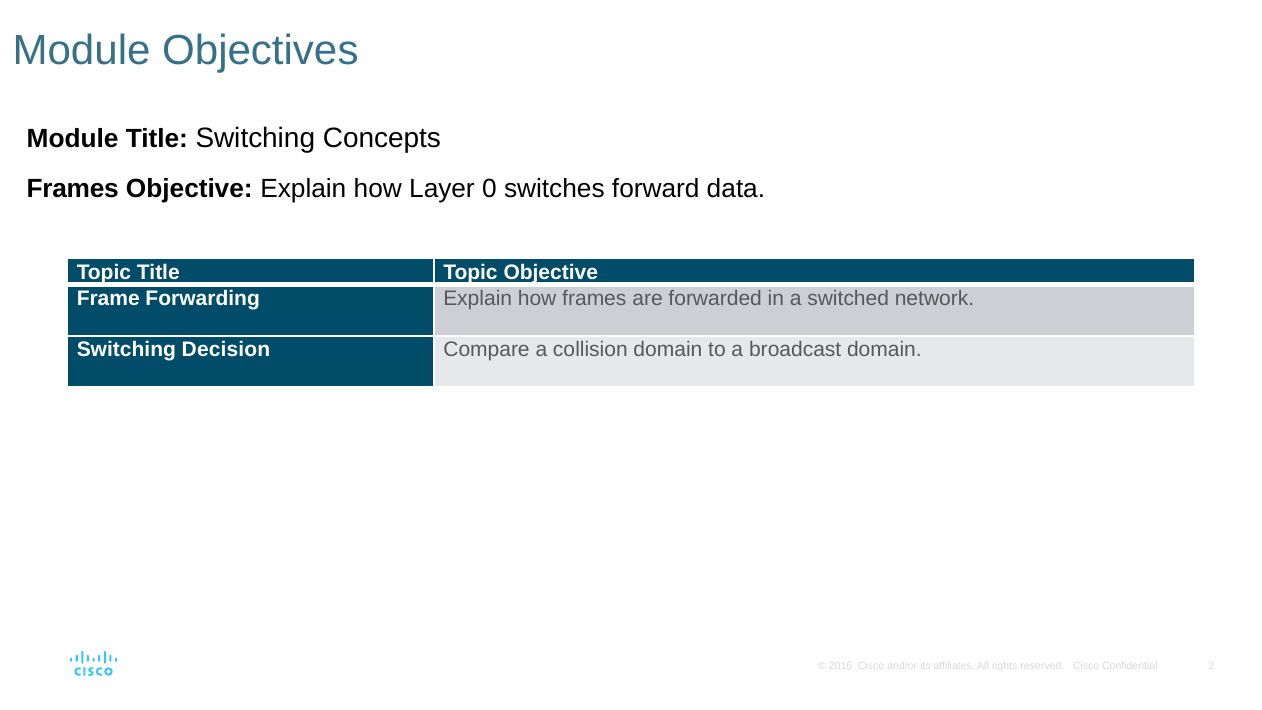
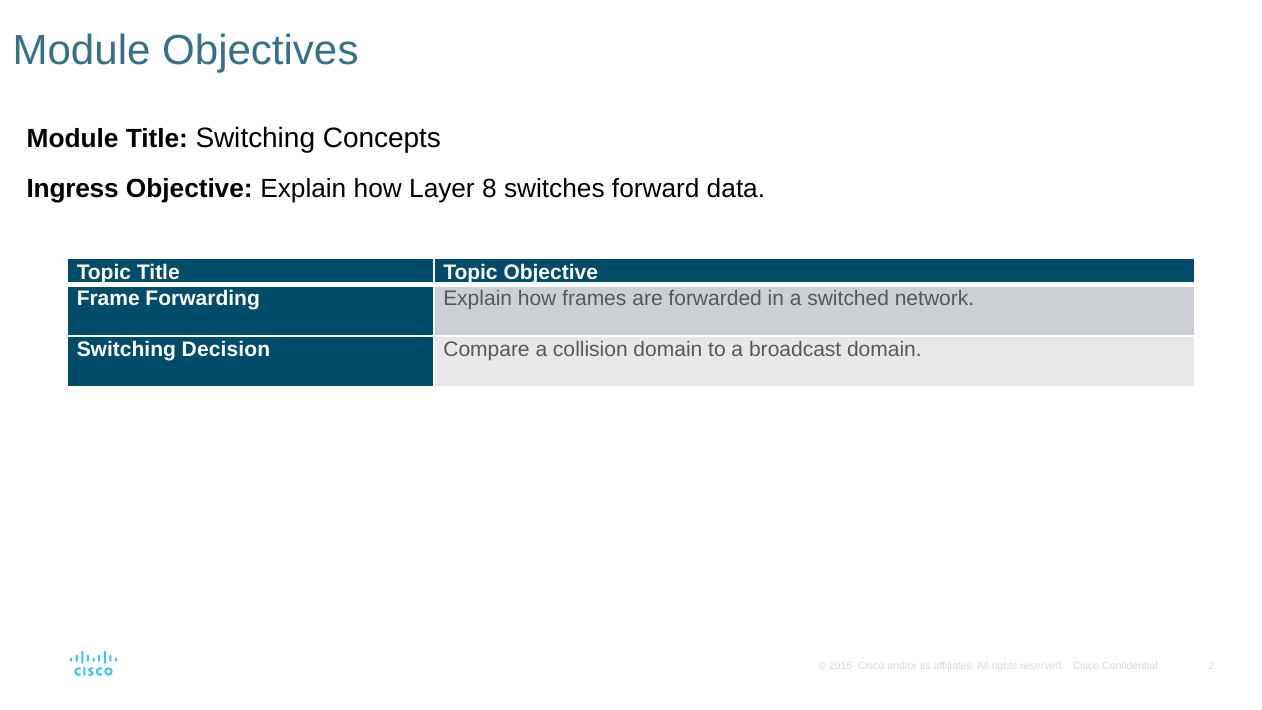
Frames at (73, 189): Frames -> Ingress
0: 0 -> 8
